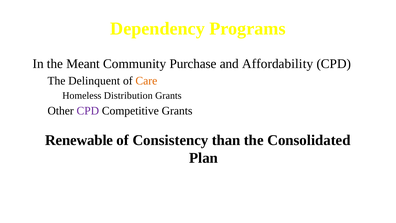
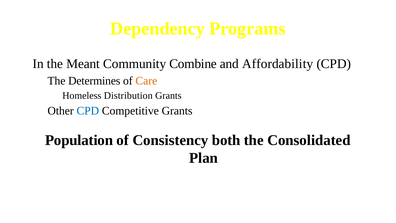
Purchase: Purchase -> Combine
Delinquent: Delinquent -> Determines
CPD at (88, 111) colour: purple -> blue
Renewable: Renewable -> Population
than: than -> both
